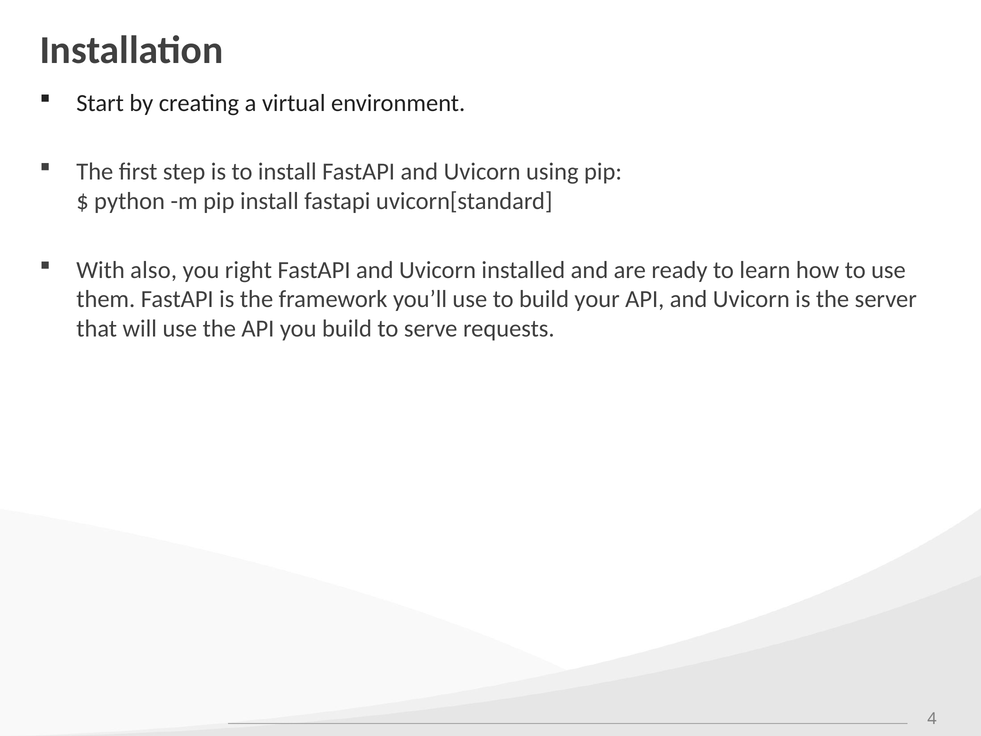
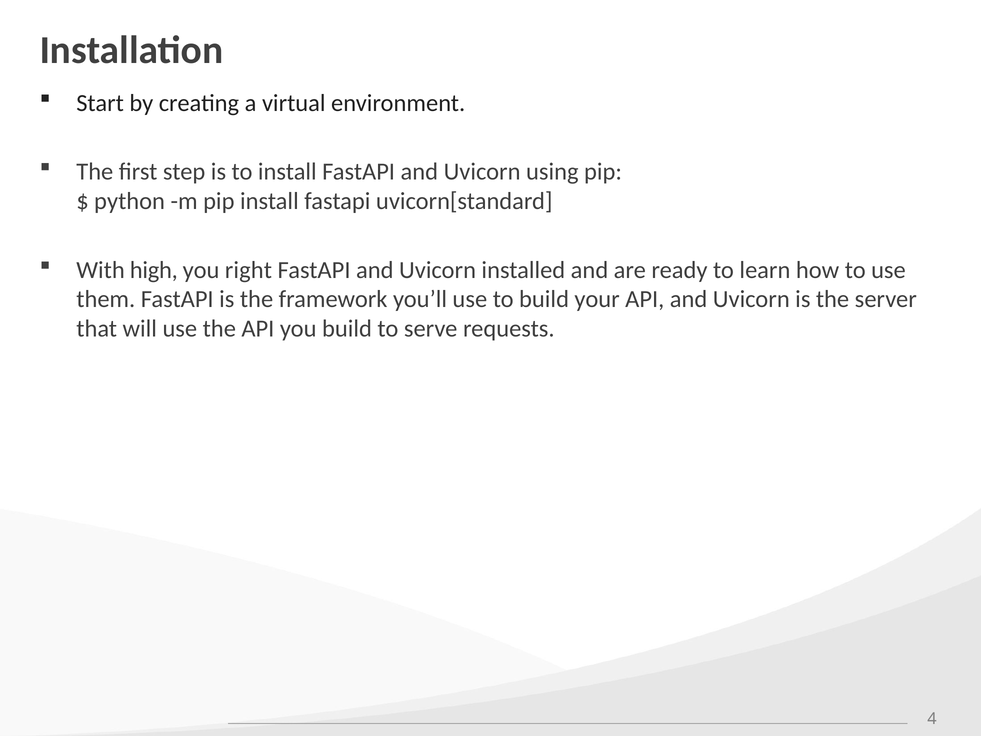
also: also -> high
